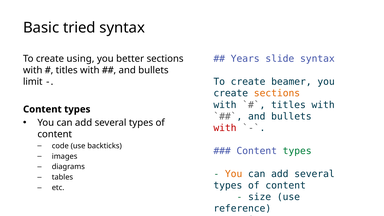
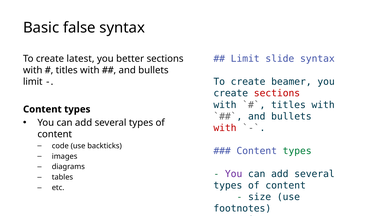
tried: tried -> false
Years at (245, 59): Years -> Limit
using: using -> latest
sections at (277, 93) colour: orange -> red
You at (234, 174) colour: orange -> purple
reference: reference -> footnotes
